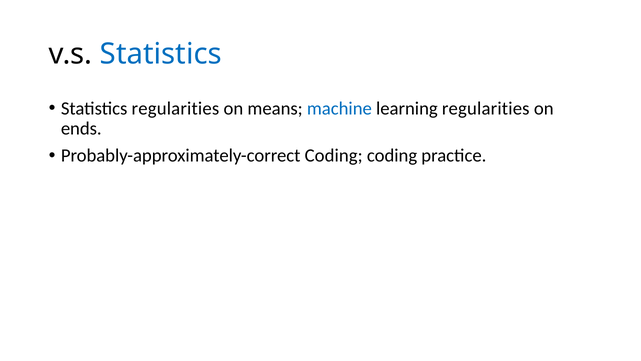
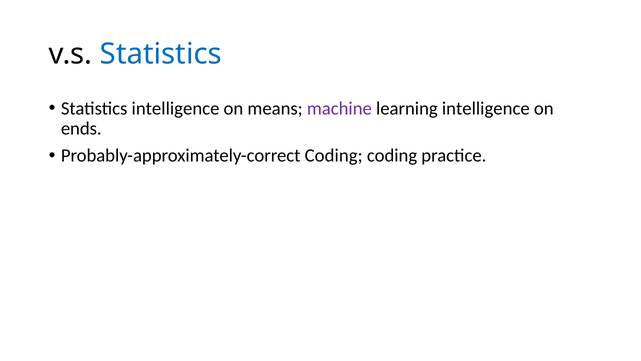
Statistics regularities: regularities -> intelligence
machine colour: blue -> purple
learning regularities: regularities -> intelligence
